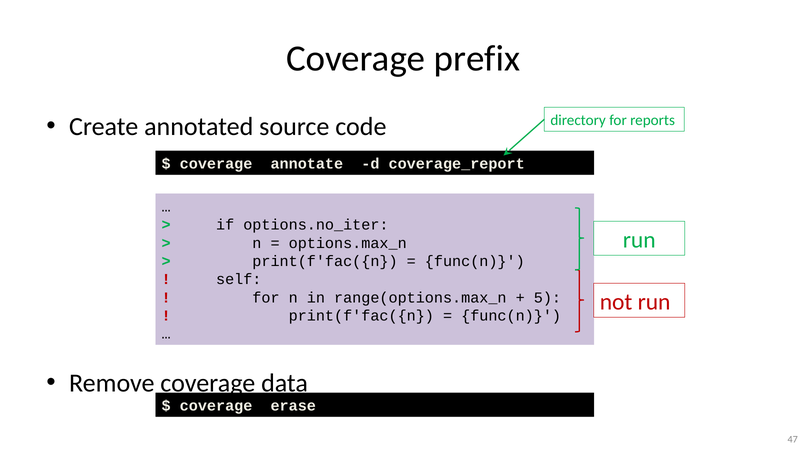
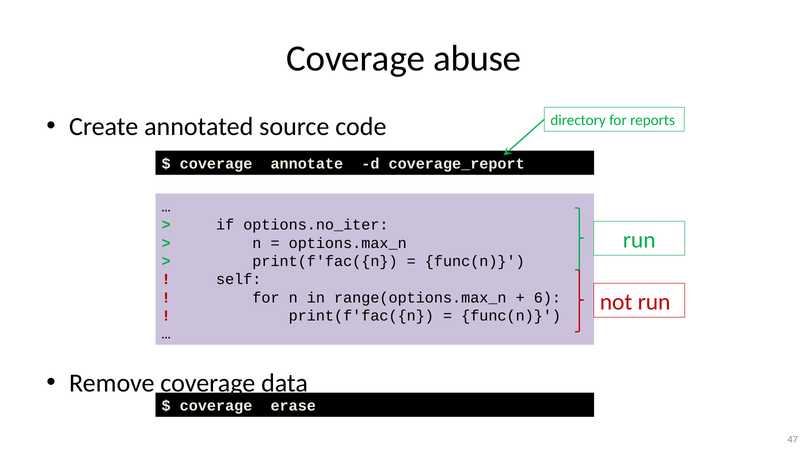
prefix: prefix -> abuse
5: 5 -> 6
